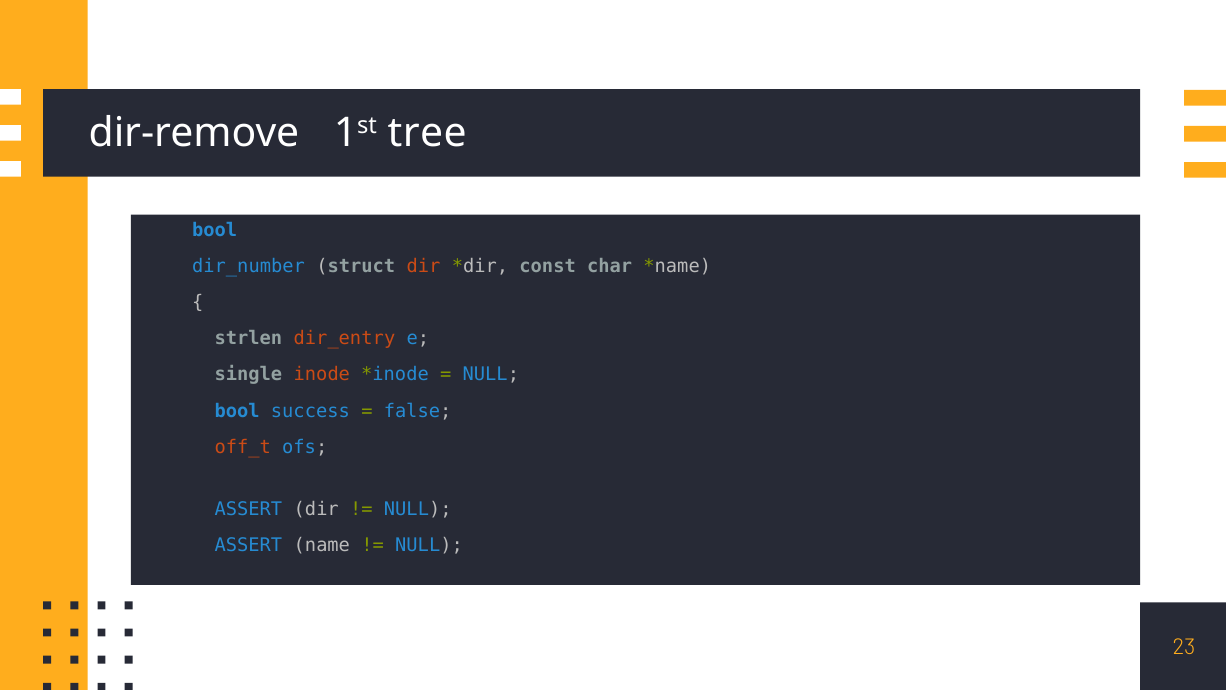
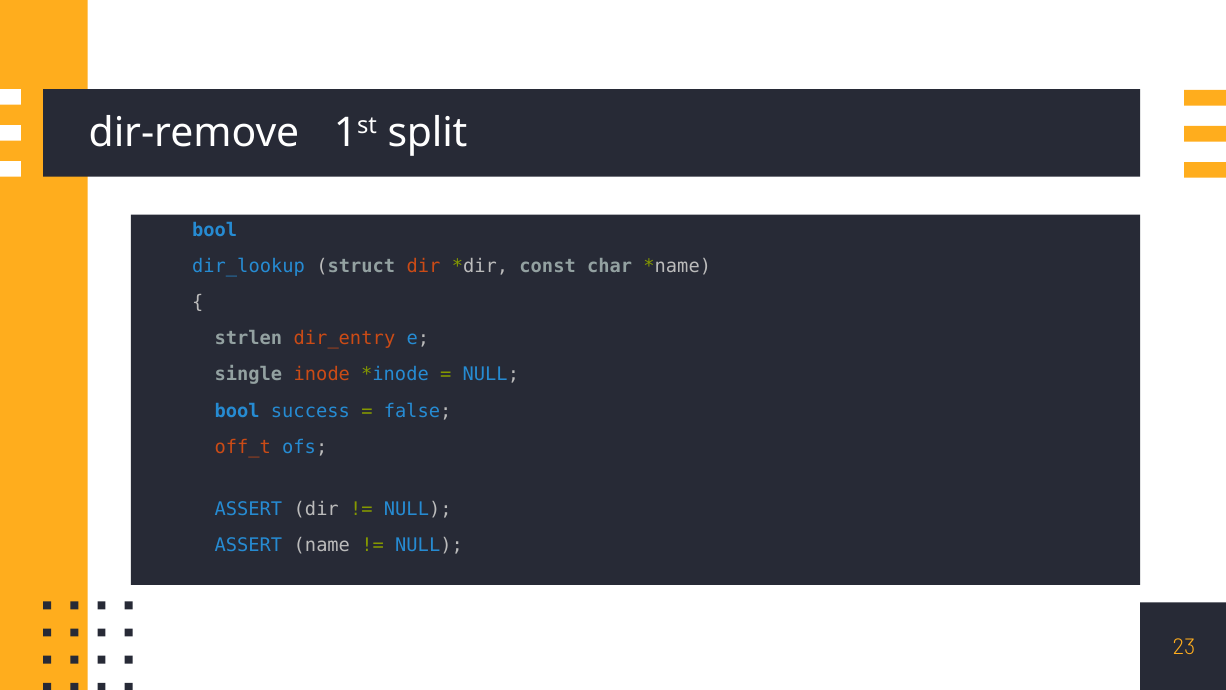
tree: tree -> split
dir_number: dir_number -> dir_lookup
